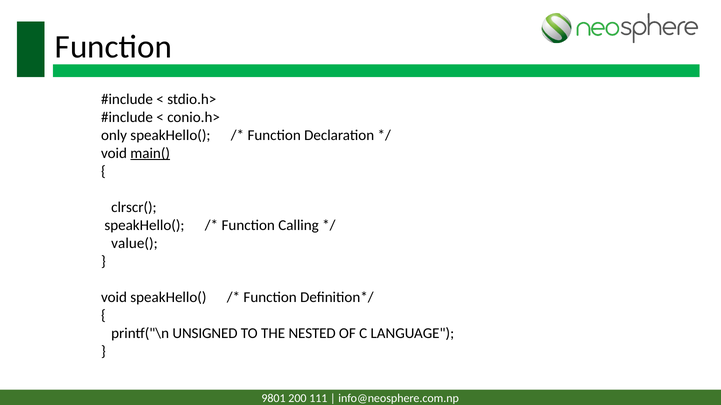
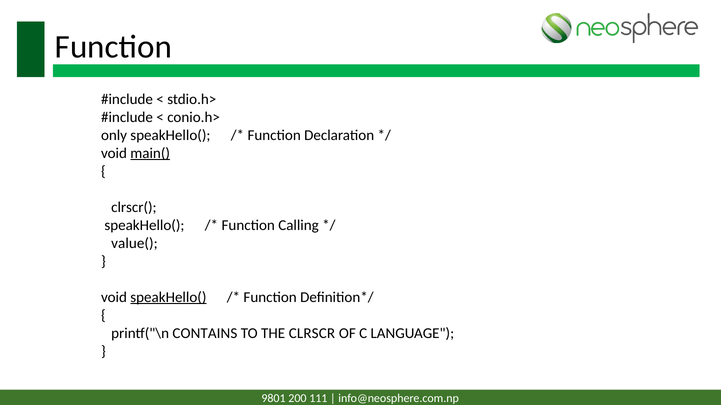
speakHello( at (168, 298) underline: none -> present
UNSIGNED: UNSIGNED -> CONTAINS
NESTED: NESTED -> CLRSCR
